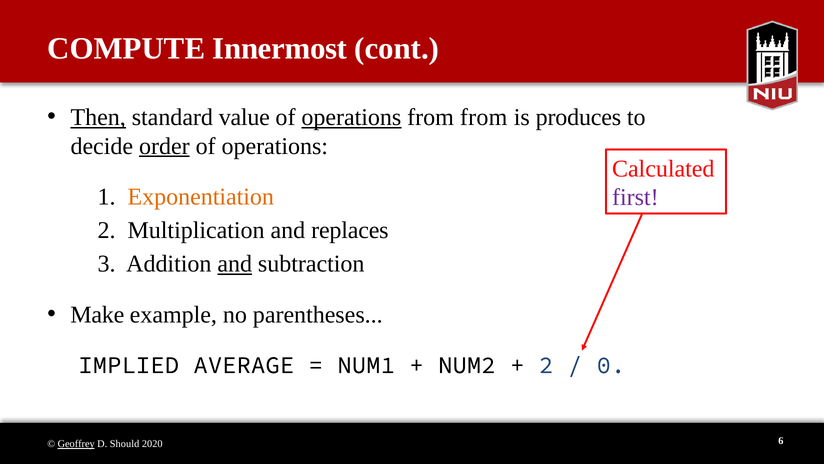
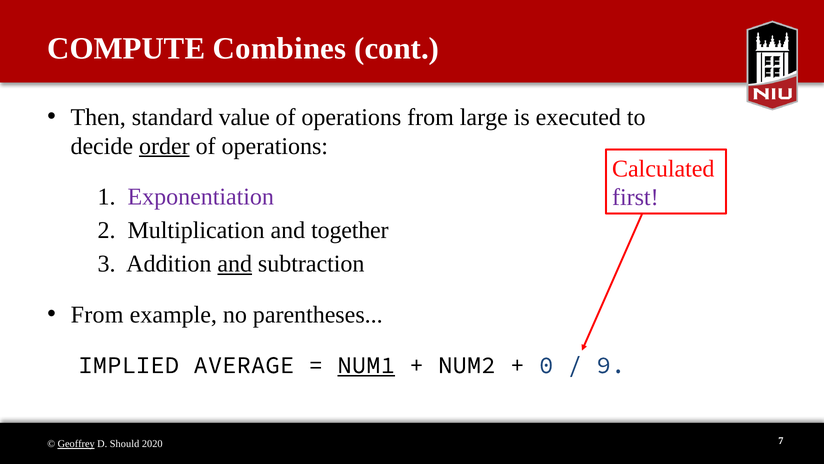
Innermost: Innermost -> Combines
Then underline: present -> none
operations at (351, 117) underline: present -> none
from from: from -> large
produces: produces -> executed
Exponentiation colour: orange -> purple
replaces: replaces -> together
Make at (97, 314): Make -> From
NUM1 underline: none -> present
2 at (546, 365): 2 -> 0
0: 0 -> 9
6: 6 -> 7
